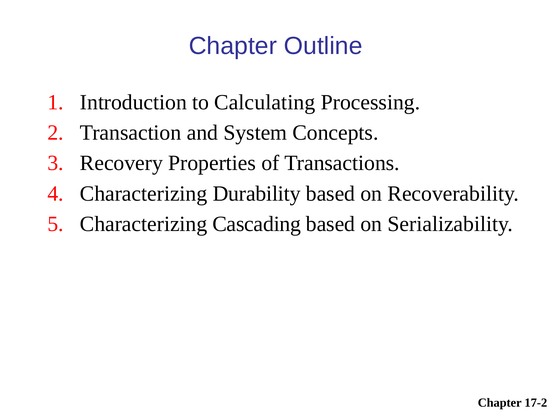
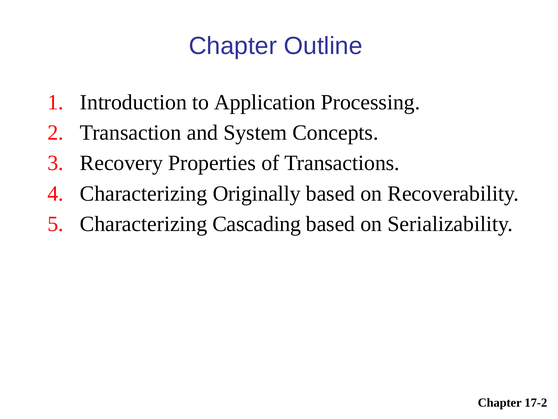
Calculating: Calculating -> Application
Durability: Durability -> Originally
